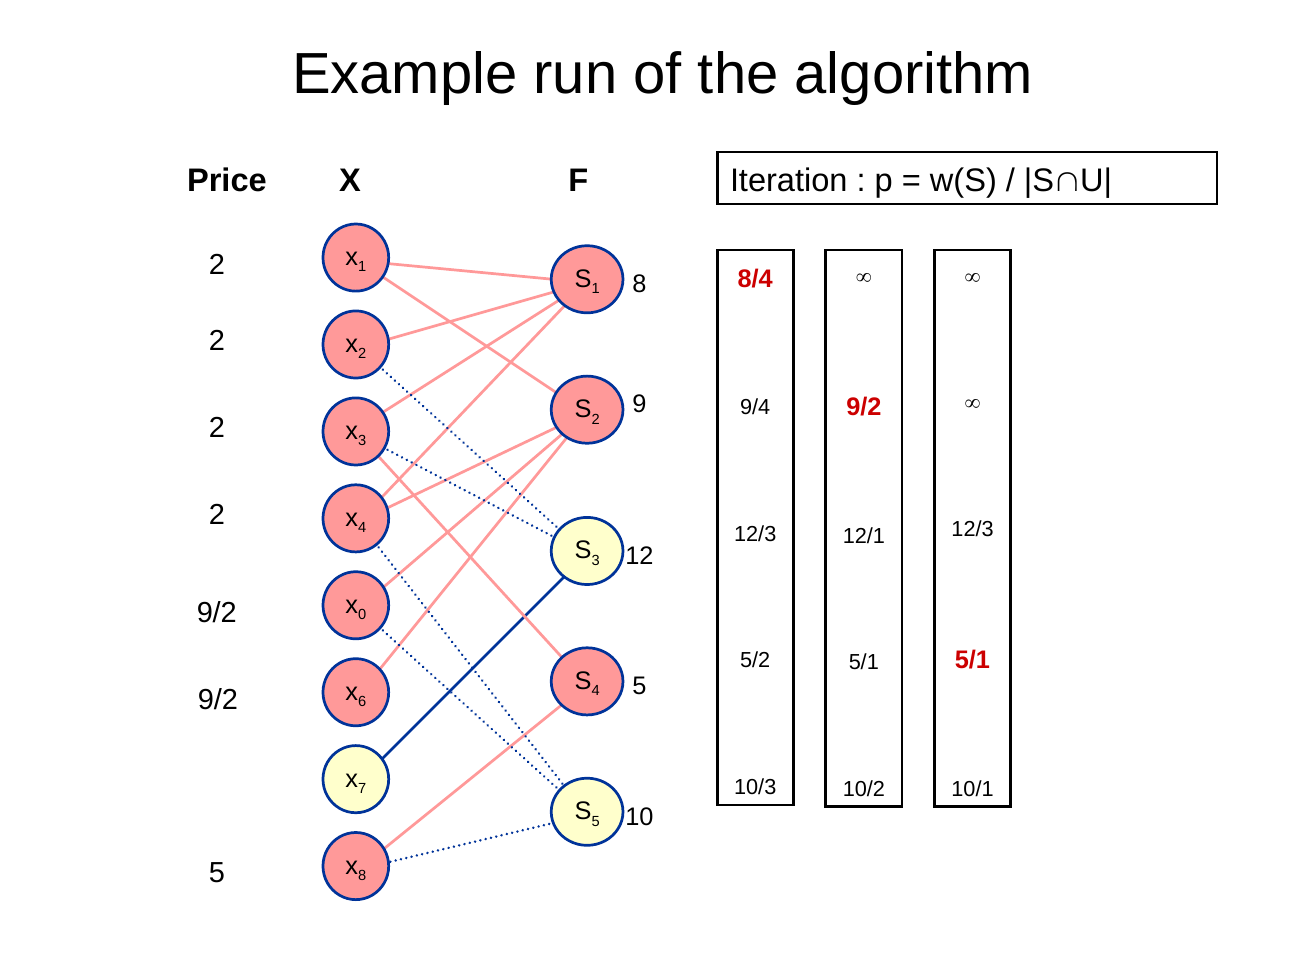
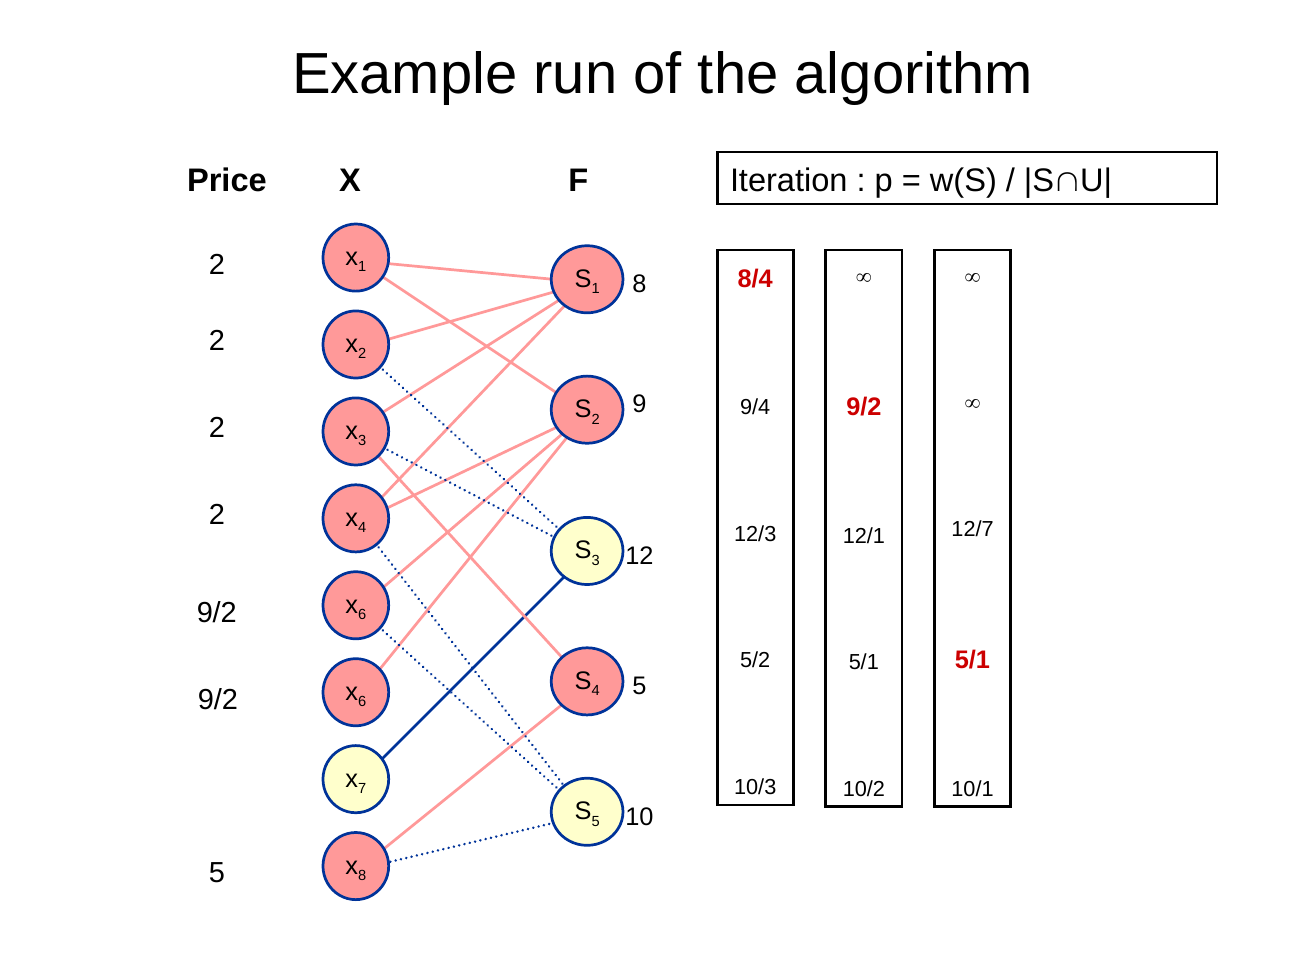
12/3 at (973, 529): 12/3 -> 12/7
0 at (362, 615): 0 -> 6
